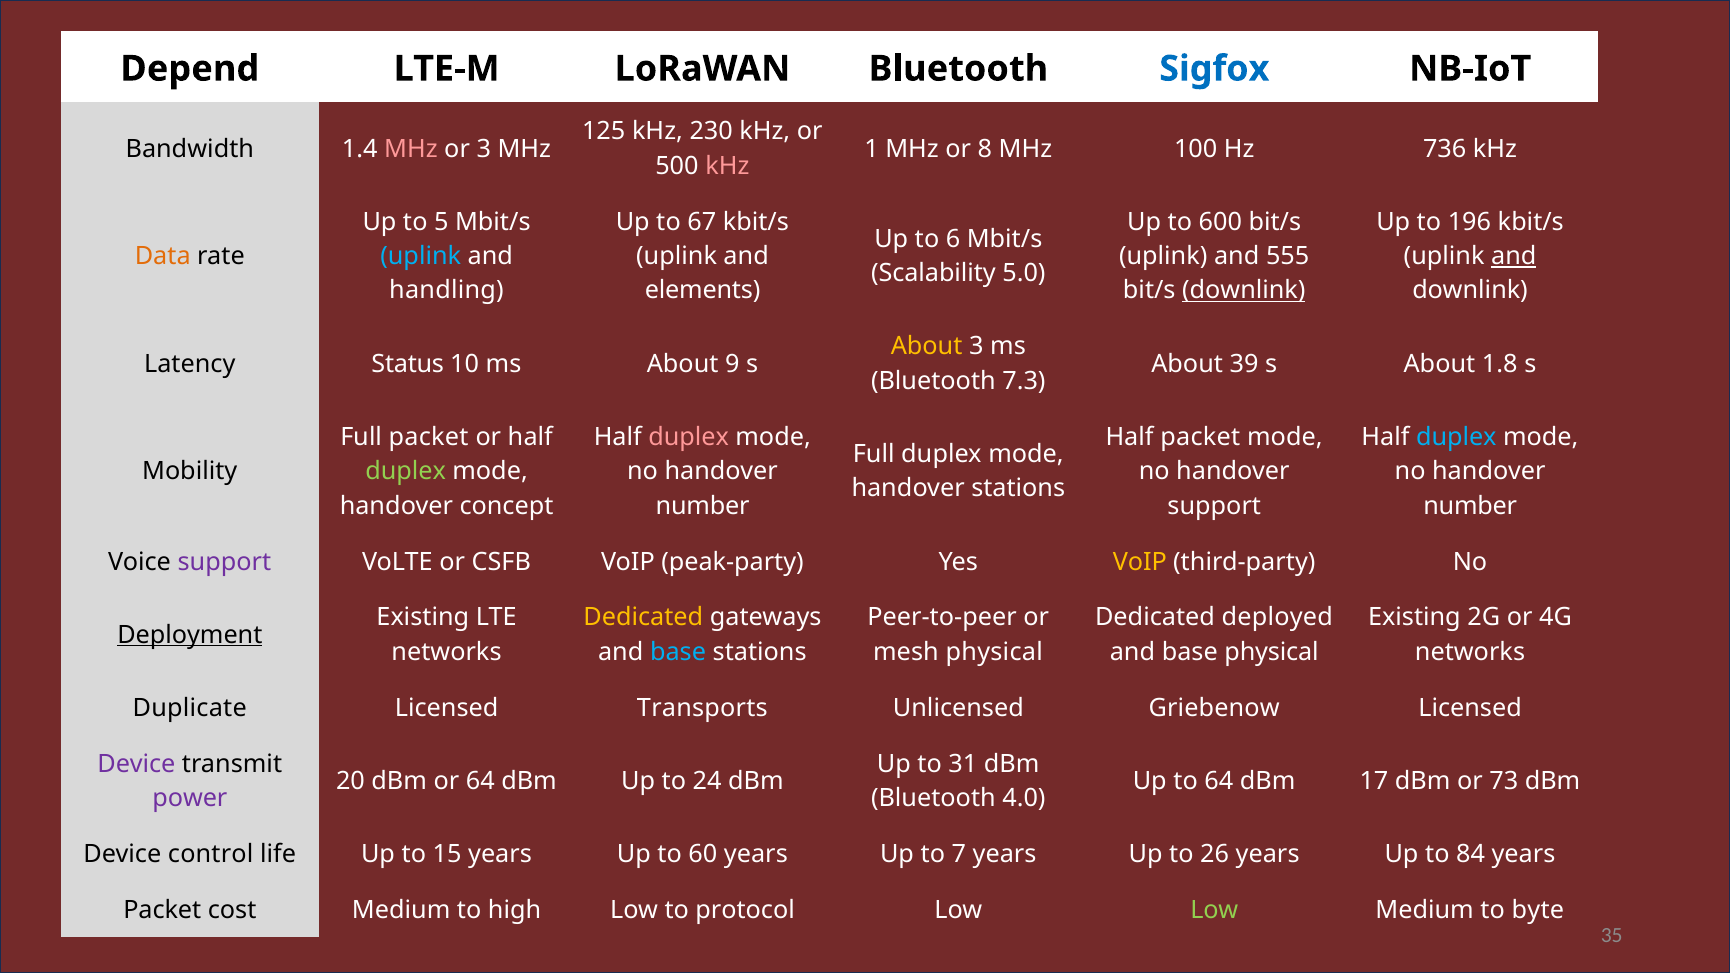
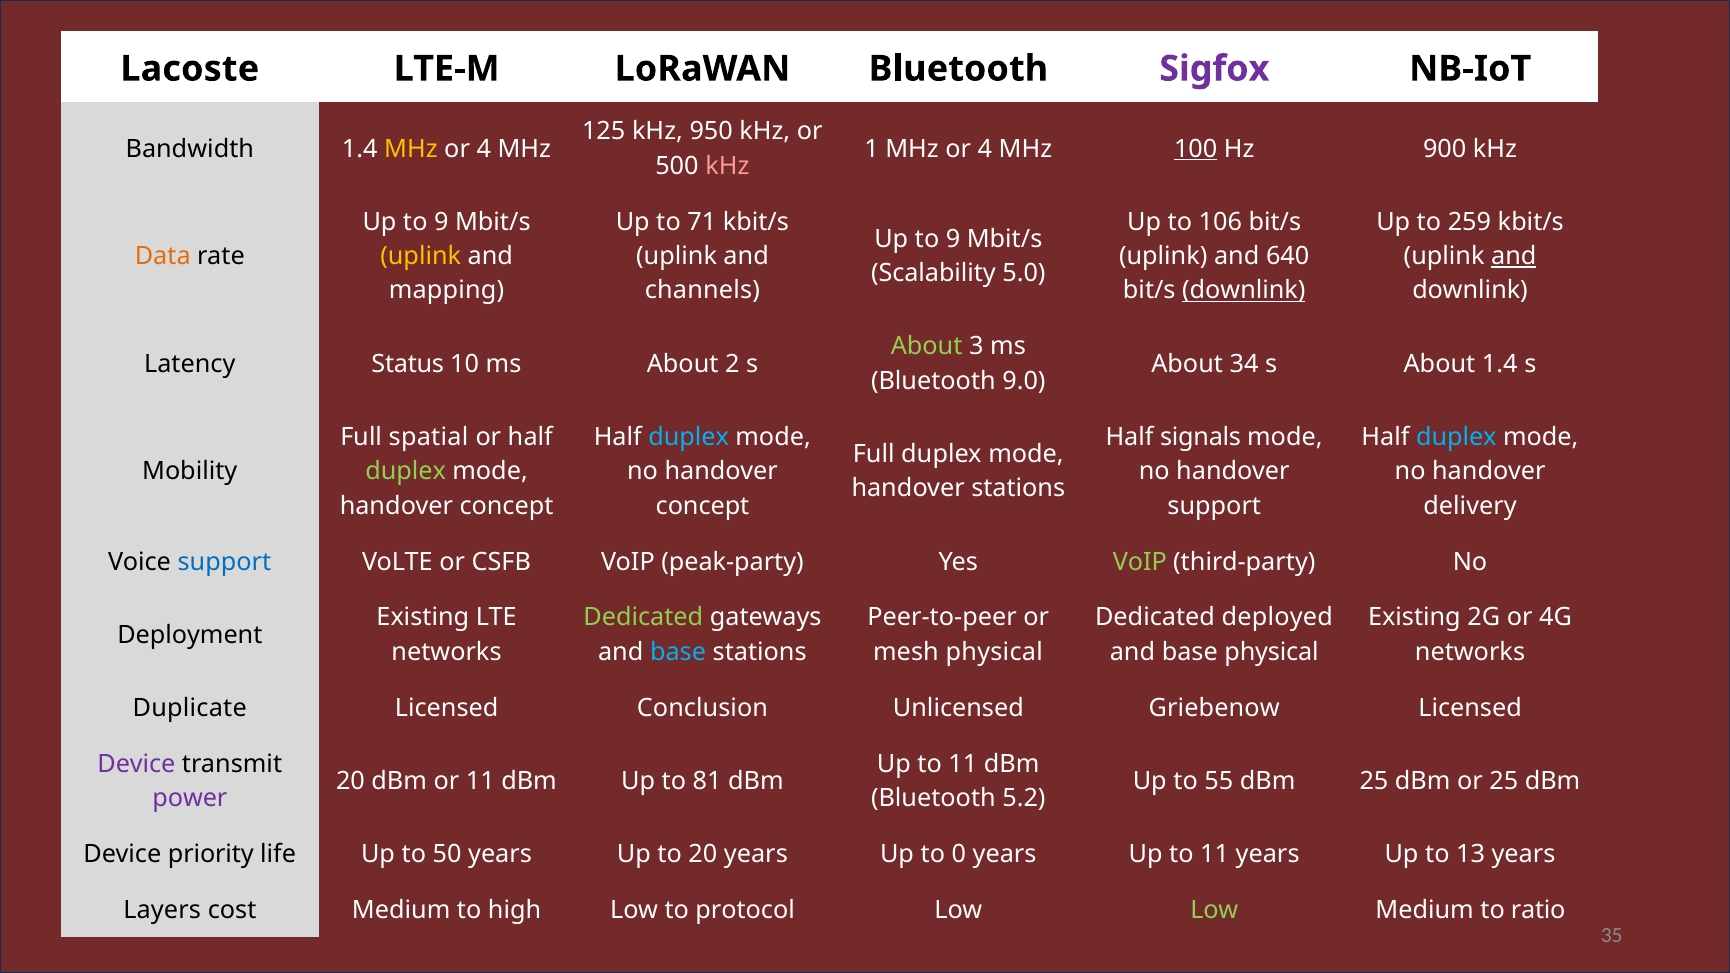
Depend: Depend -> Lacoste
Sigfox colour: blue -> purple
230: 230 -> 950
MHz at (411, 149) colour: pink -> yellow
3 at (484, 149): 3 -> 4
1 MHz or 8: 8 -> 4
100 underline: none -> present
736: 736 -> 900
5 at (441, 222): 5 -> 9
67: 67 -> 71
600: 600 -> 106
196: 196 -> 259
6 at (953, 239): 6 -> 9
uplink at (421, 256) colour: light blue -> yellow
555: 555 -> 640
handling: handling -> mapping
elements: elements -> channels
About at (927, 347) colour: yellow -> light green
9: 9 -> 2
39: 39 -> 34
About 1.8: 1.8 -> 1.4
7.3: 7.3 -> 9.0
Full packet: packet -> spatial
duplex at (689, 437) colour: pink -> light blue
Half packet: packet -> signals
number at (703, 506): number -> concept
number at (1470, 506): number -> delivery
support at (224, 562) colour: purple -> blue
VoIP at (1140, 562) colour: yellow -> light green
Dedicated at (643, 618) colour: yellow -> light green
Deployment underline: present -> none
Transports: Transports -> Conclusion
31 at (963, 764): 31 -> 11
or 64: 64 -> 11
24: 24 -> 81
to 64: 64 -> 55
dBm 17: 17 -> 25
or 73: 73 -> 25
4.0: 4.0 -> 5.2
control: control -> priority
15: 15 -> 50
to 60: 60 -> 20
7: 7 -> 0
years Up to 26: 26 -> 11
84: 84 -> 13
Packet at (162, 910): Packet -> Layers
byte: byte -> ratio
